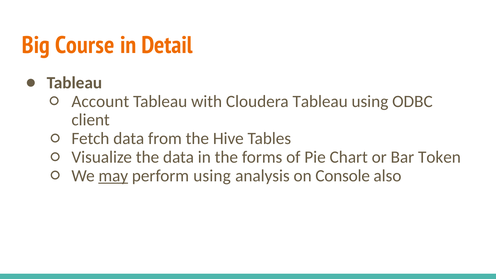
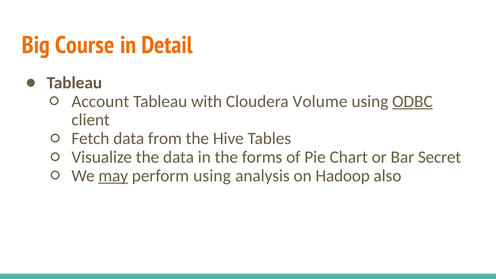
Cloudera Tableau: Tableau -> Volume
ODBC underline: none -> present
Token: Token -> Secret
Console: Console -> Hadoop
